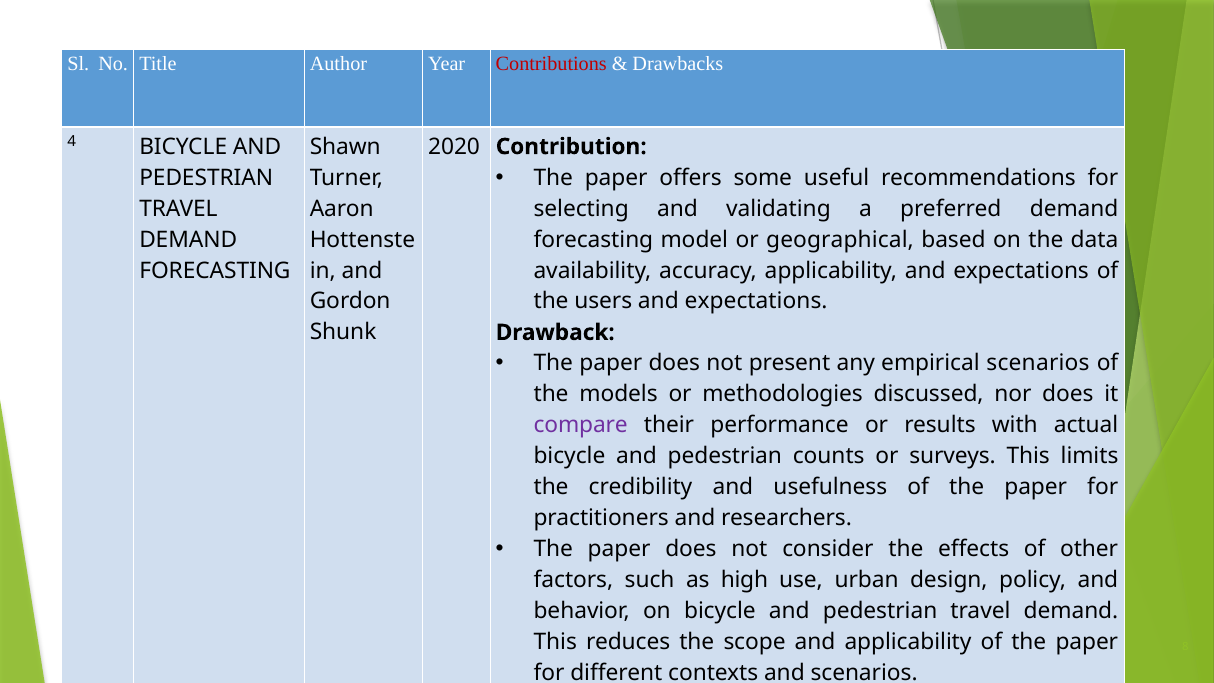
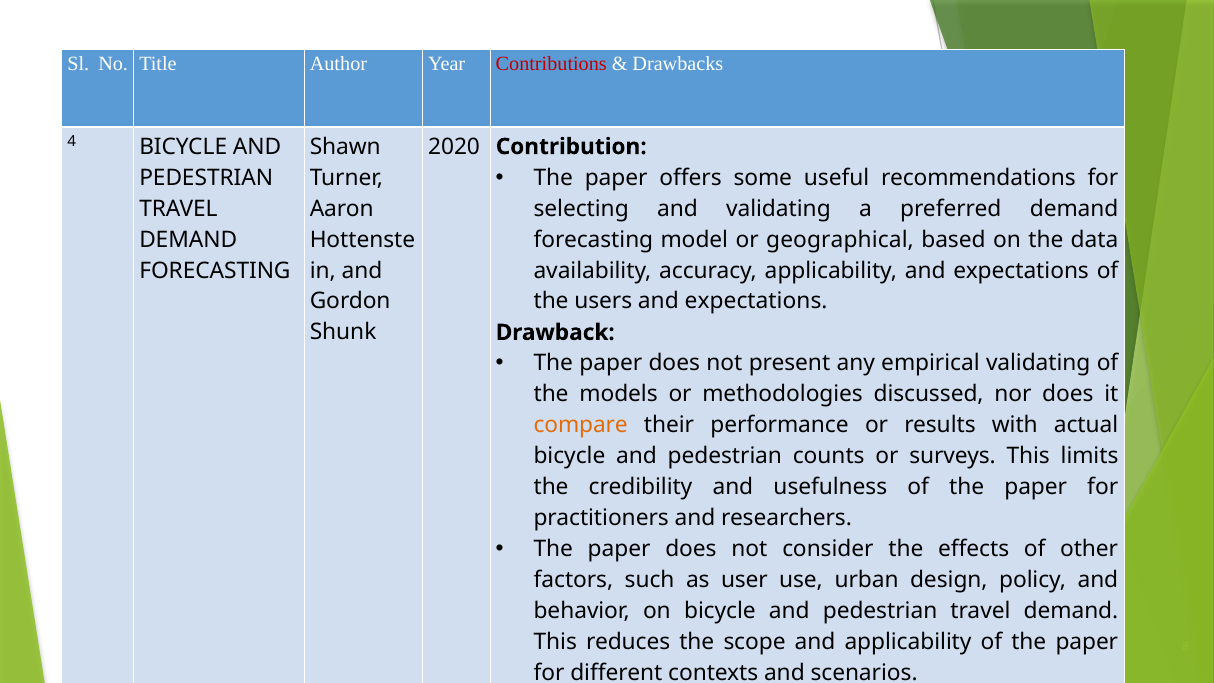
empirical scenarios: scenarios -> validating
compare colour: purple -> orange
high: high -> user
